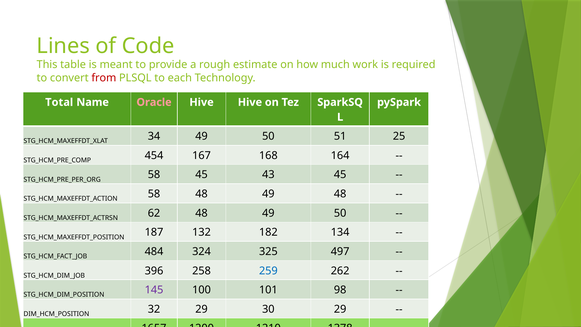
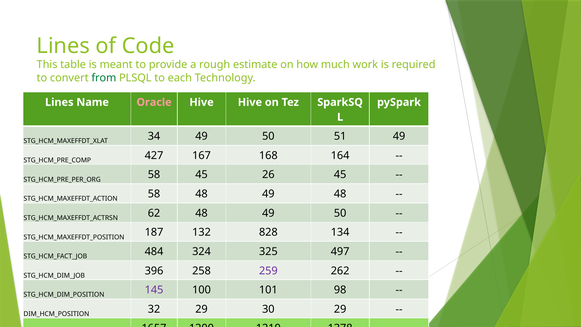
from colour: red -> green
Total at (59, 102): Total -> Lines
51 25: 25 -> 49
454: 454 -> 427
43: 43 -> 26
182: 182 -> 828
259 colour: blue -> purple
